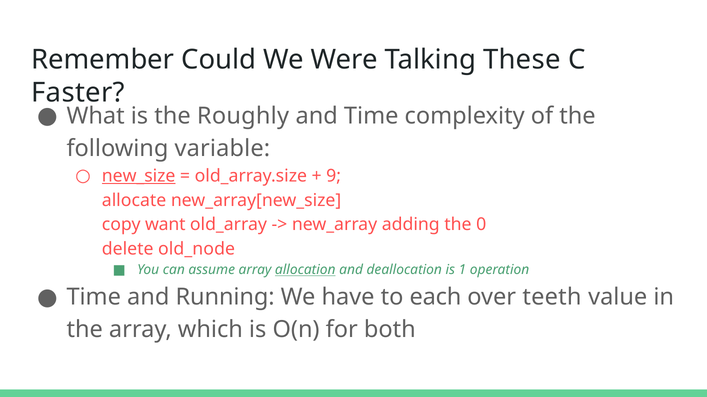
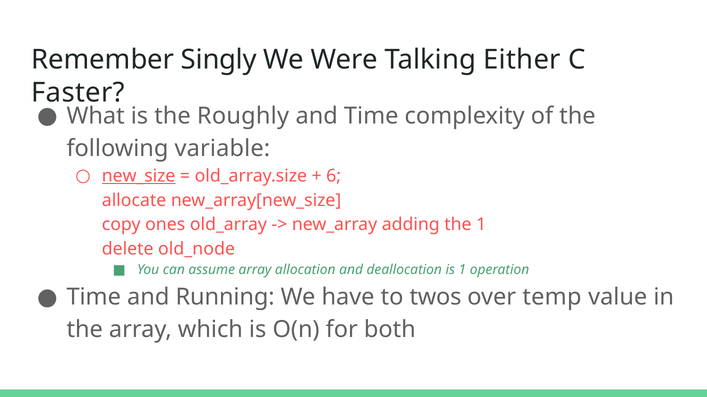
Could: Could -> Singly
These: These -> Either
9: 9 -> 6
want: want -> ones
the 0: 0 -> 1
allocation underline: present -> none
each: each -> twos
teeth: teeth -> temp
